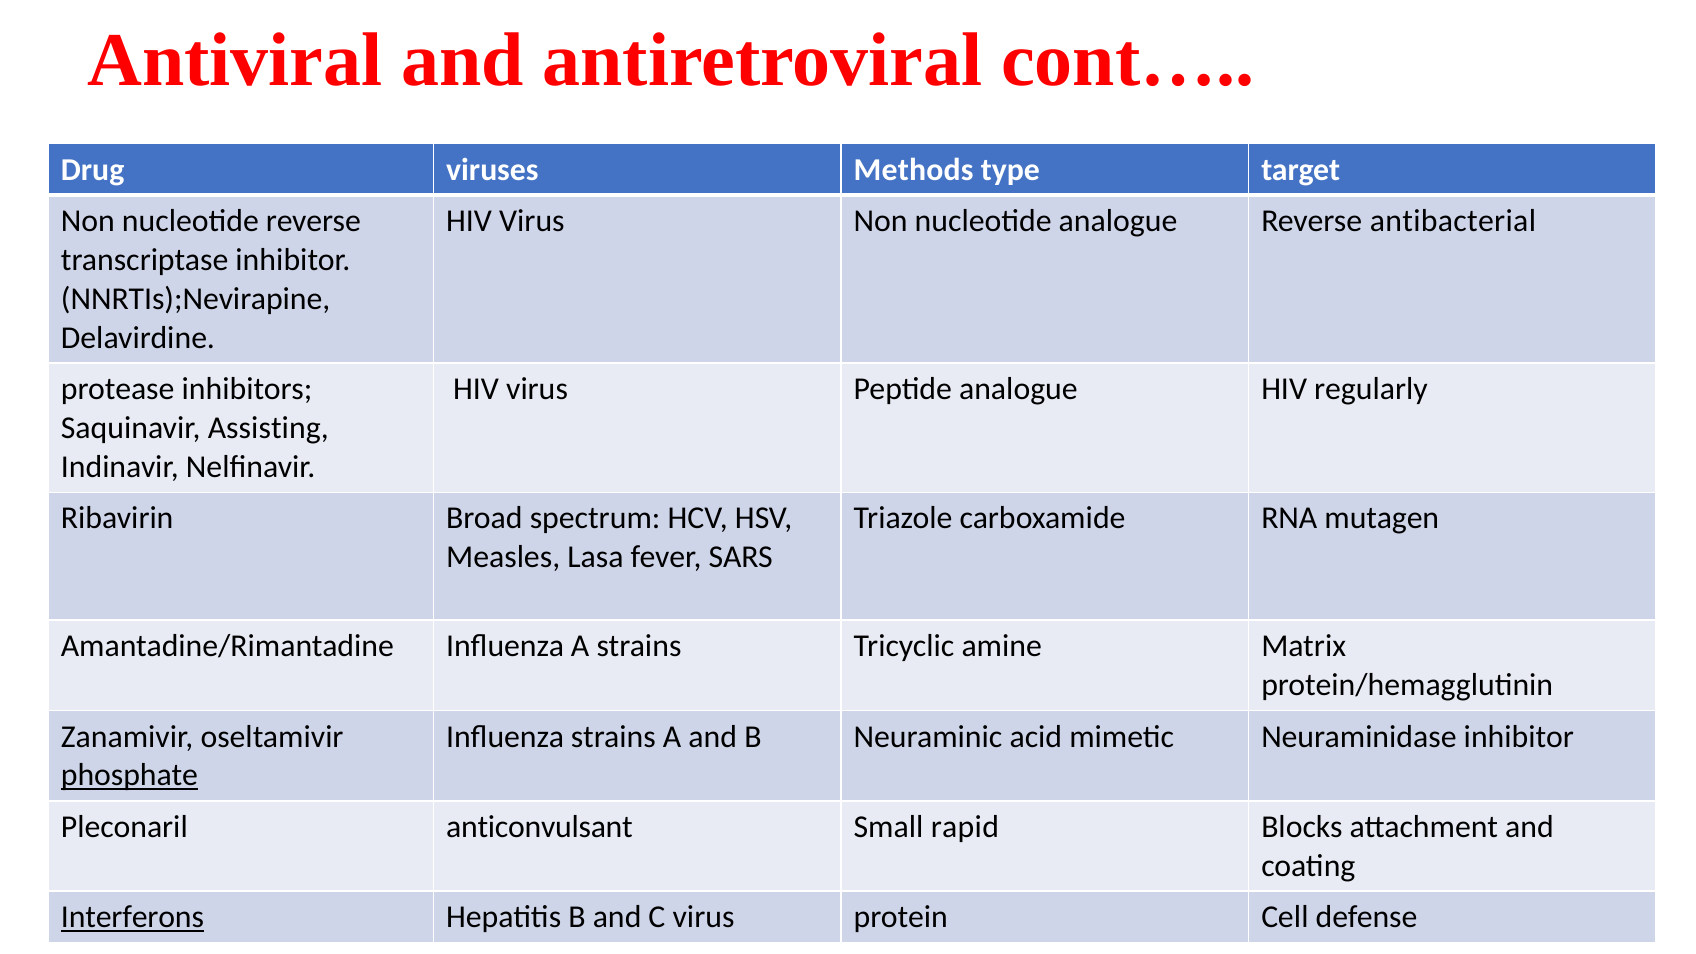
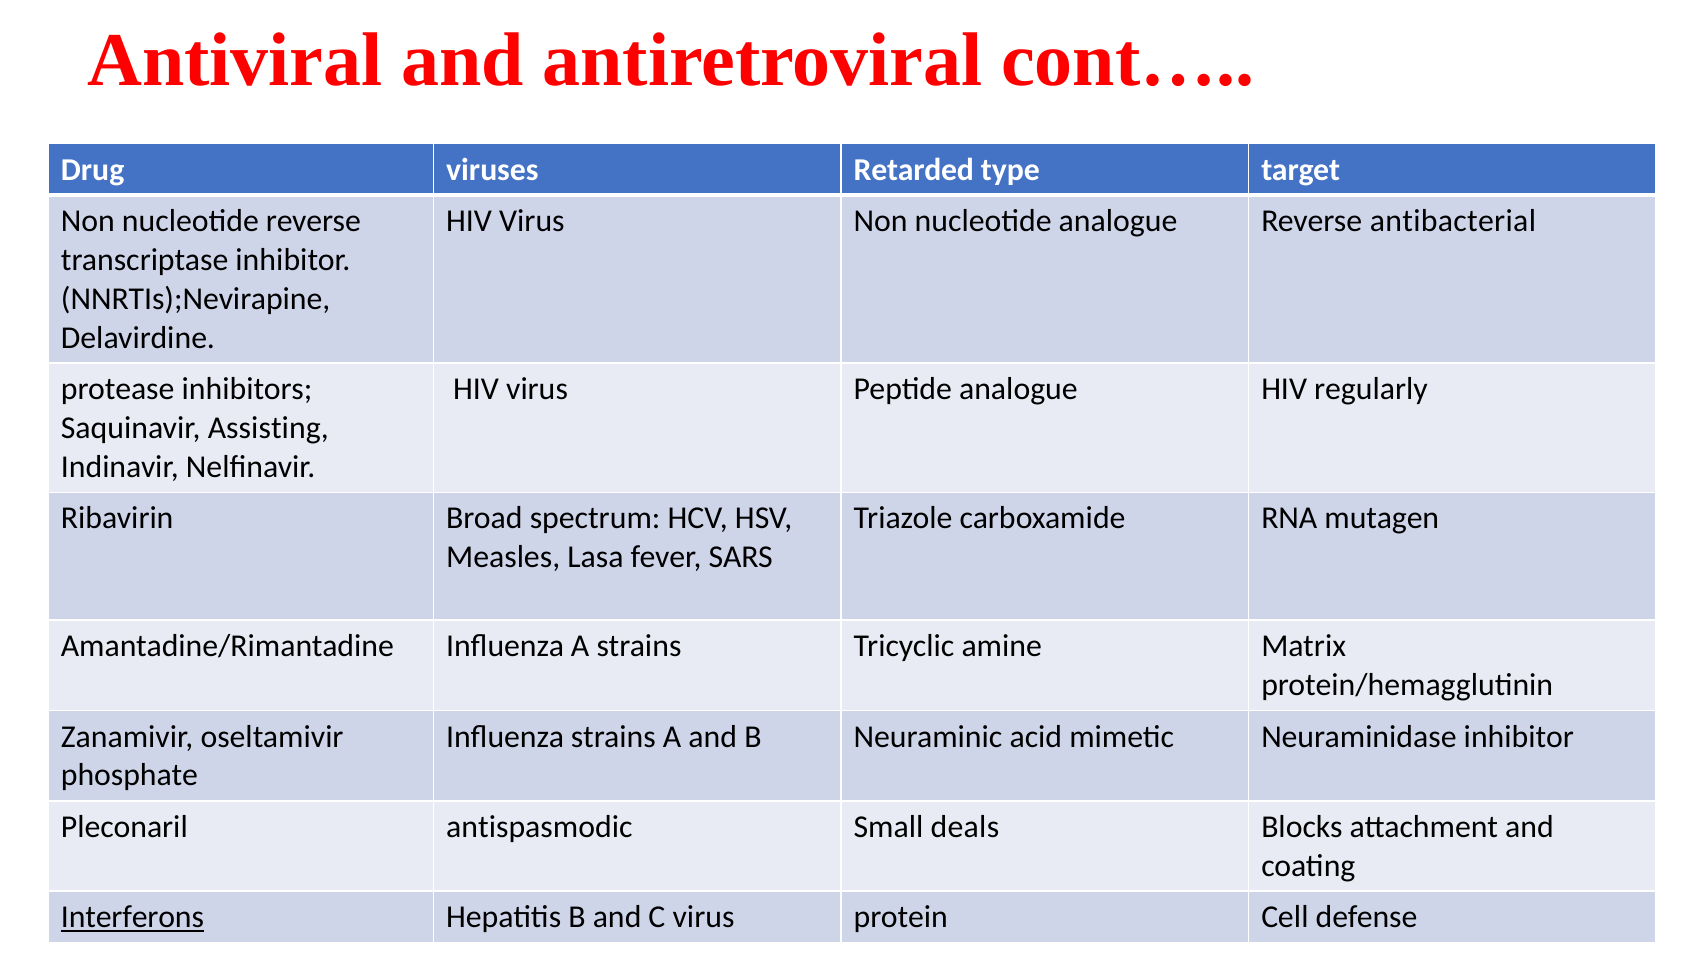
Methods: Methods -> Retarded
phosphate underline: present -> none
anticonvulsant: anticonvulsant -> antispasmodic
rapid: rapid -> deals
